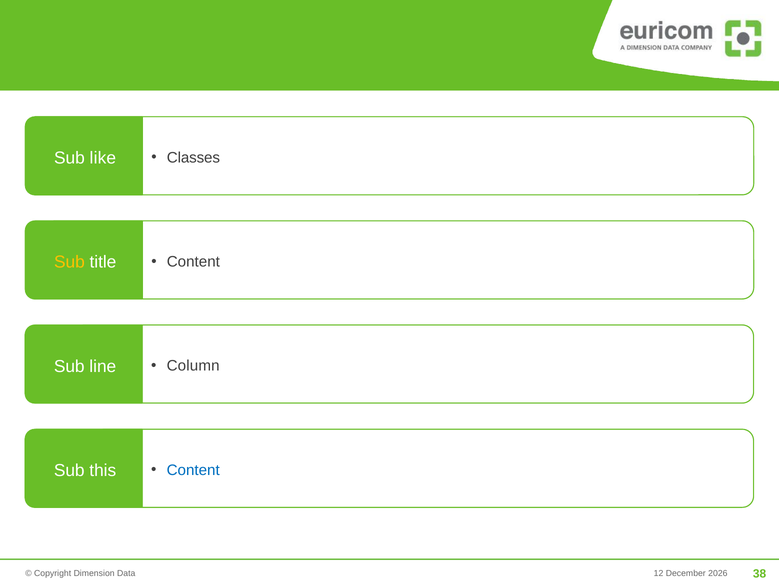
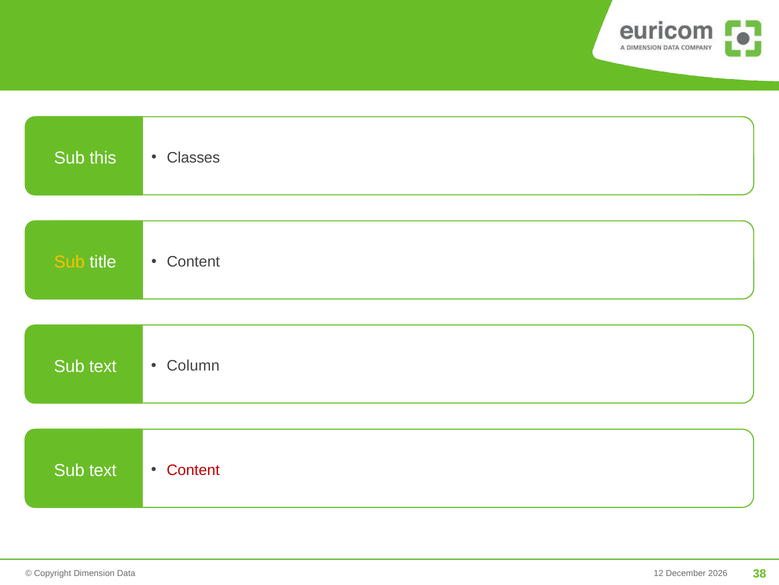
like: like -> this
line at (103, 366): line -> text
Content at (193, 470) colour: blue -> red
this at (103, 470): this -> text
